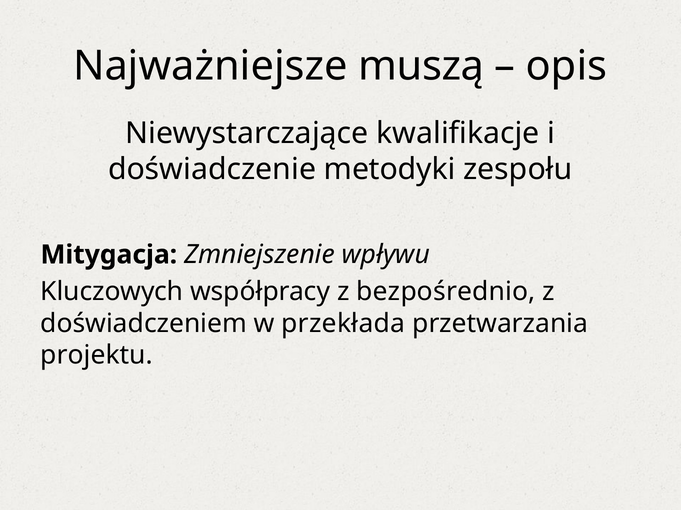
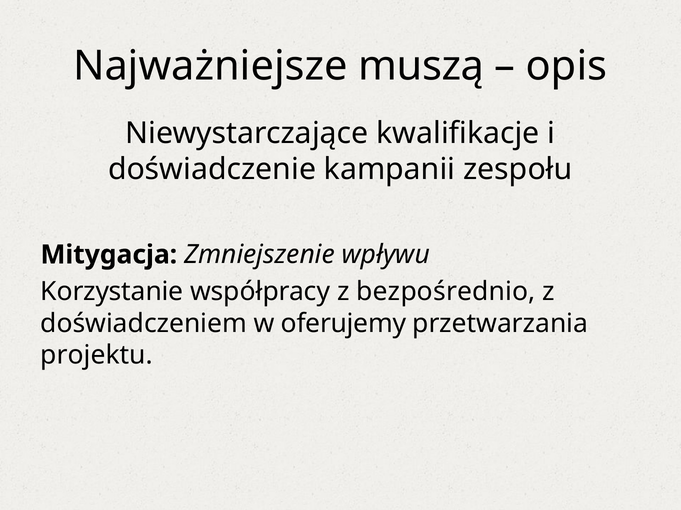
metodyki: metodyki -> kampanii
Kluczowych: Kluczowych -> Korzystanie
przekłada: przekłada -> oferujemy
